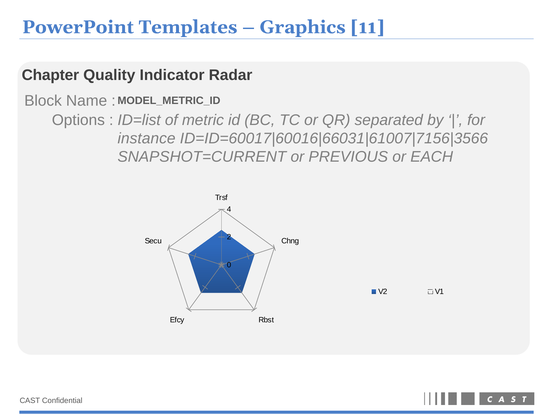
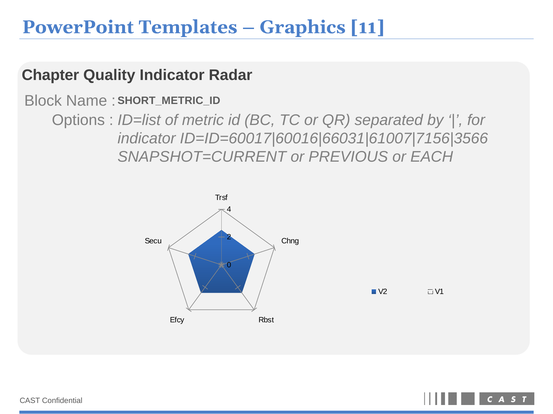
MODEL_METRIC_ID: MODEL_METRIC_ID -> SHORT_METRIC_ID
instance at (147, 139): instance -> indicator
